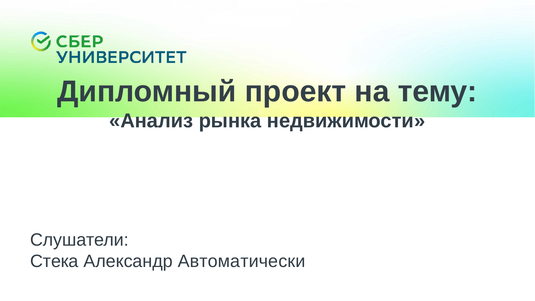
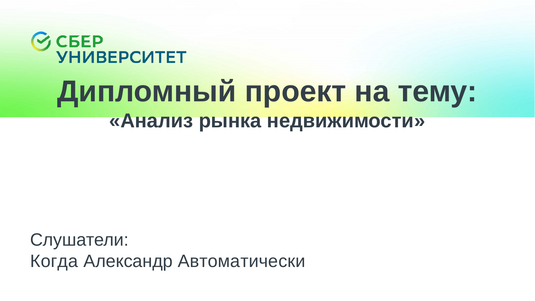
Стека: Стека -> Когда
